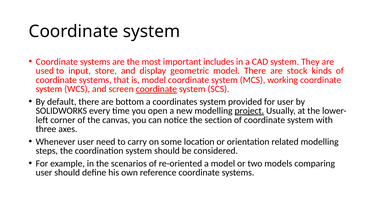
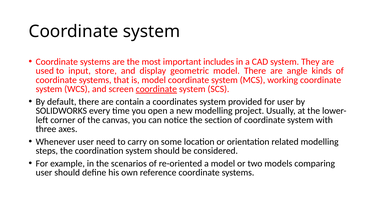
stock: stock -> angle
bottom: bottom -> contain
project underline: present -> none
